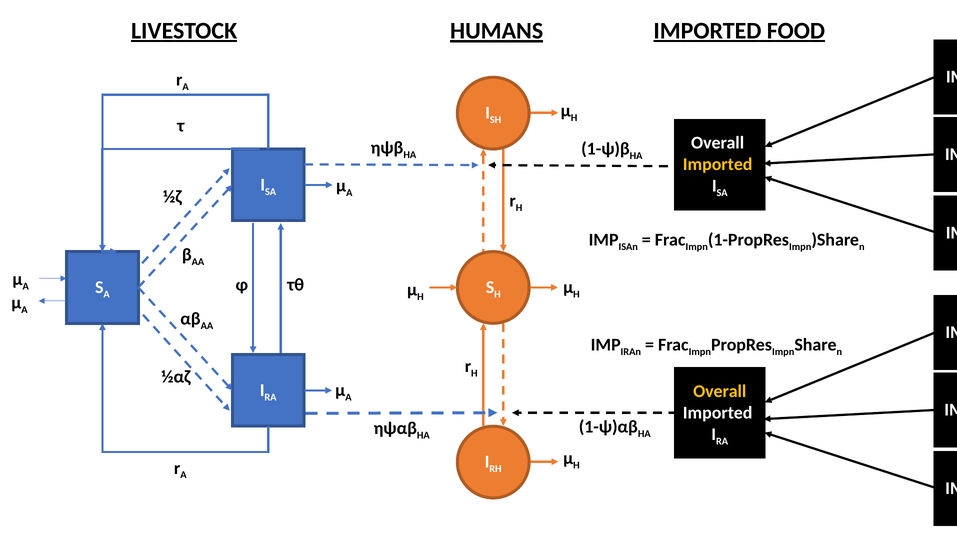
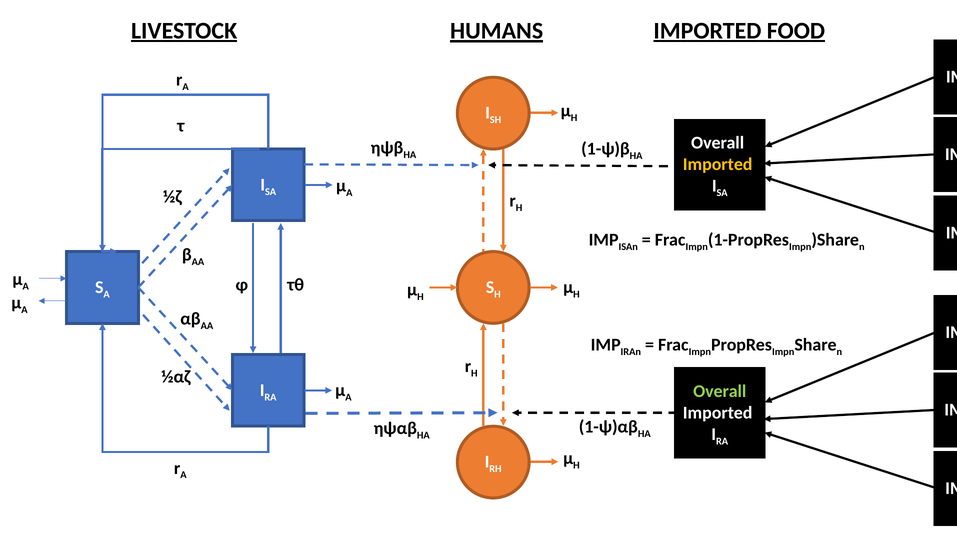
Overall at (720, 391) colour: yellow -> light green
